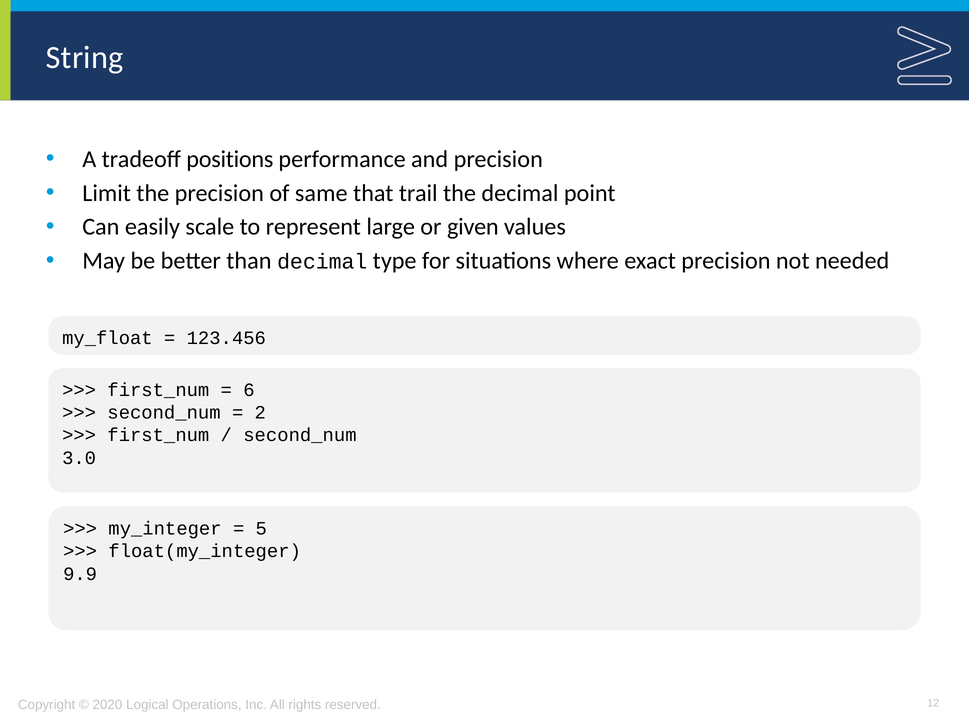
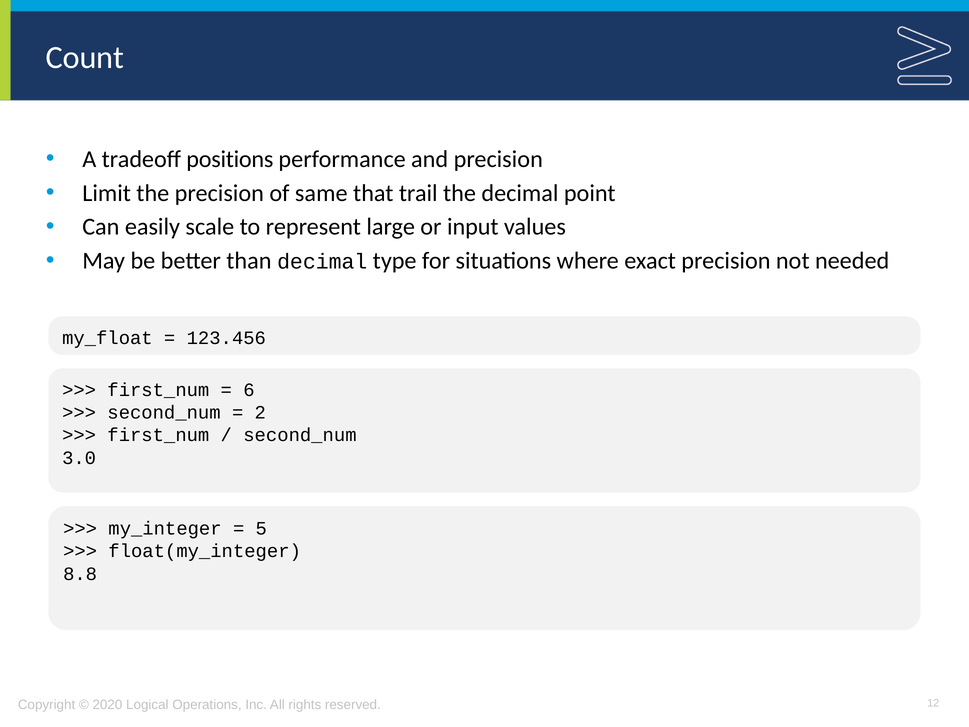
String: String -> Count
given: given -> input
9.9: 9.9 -> 8.8
